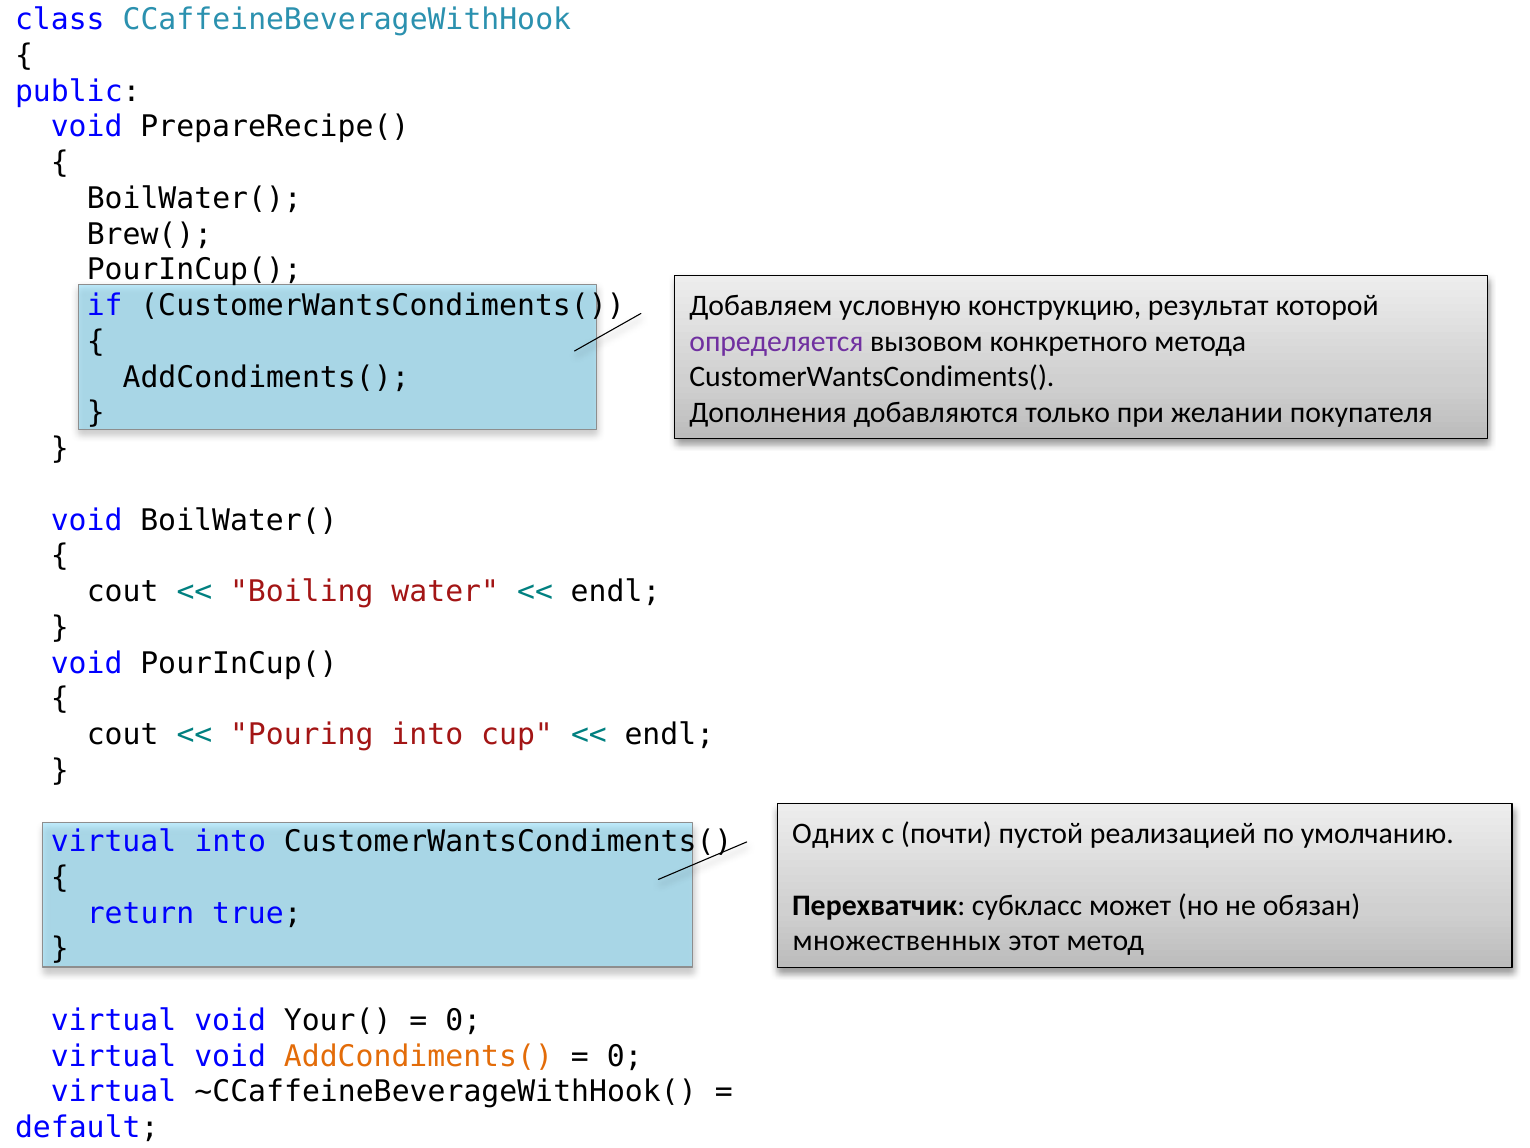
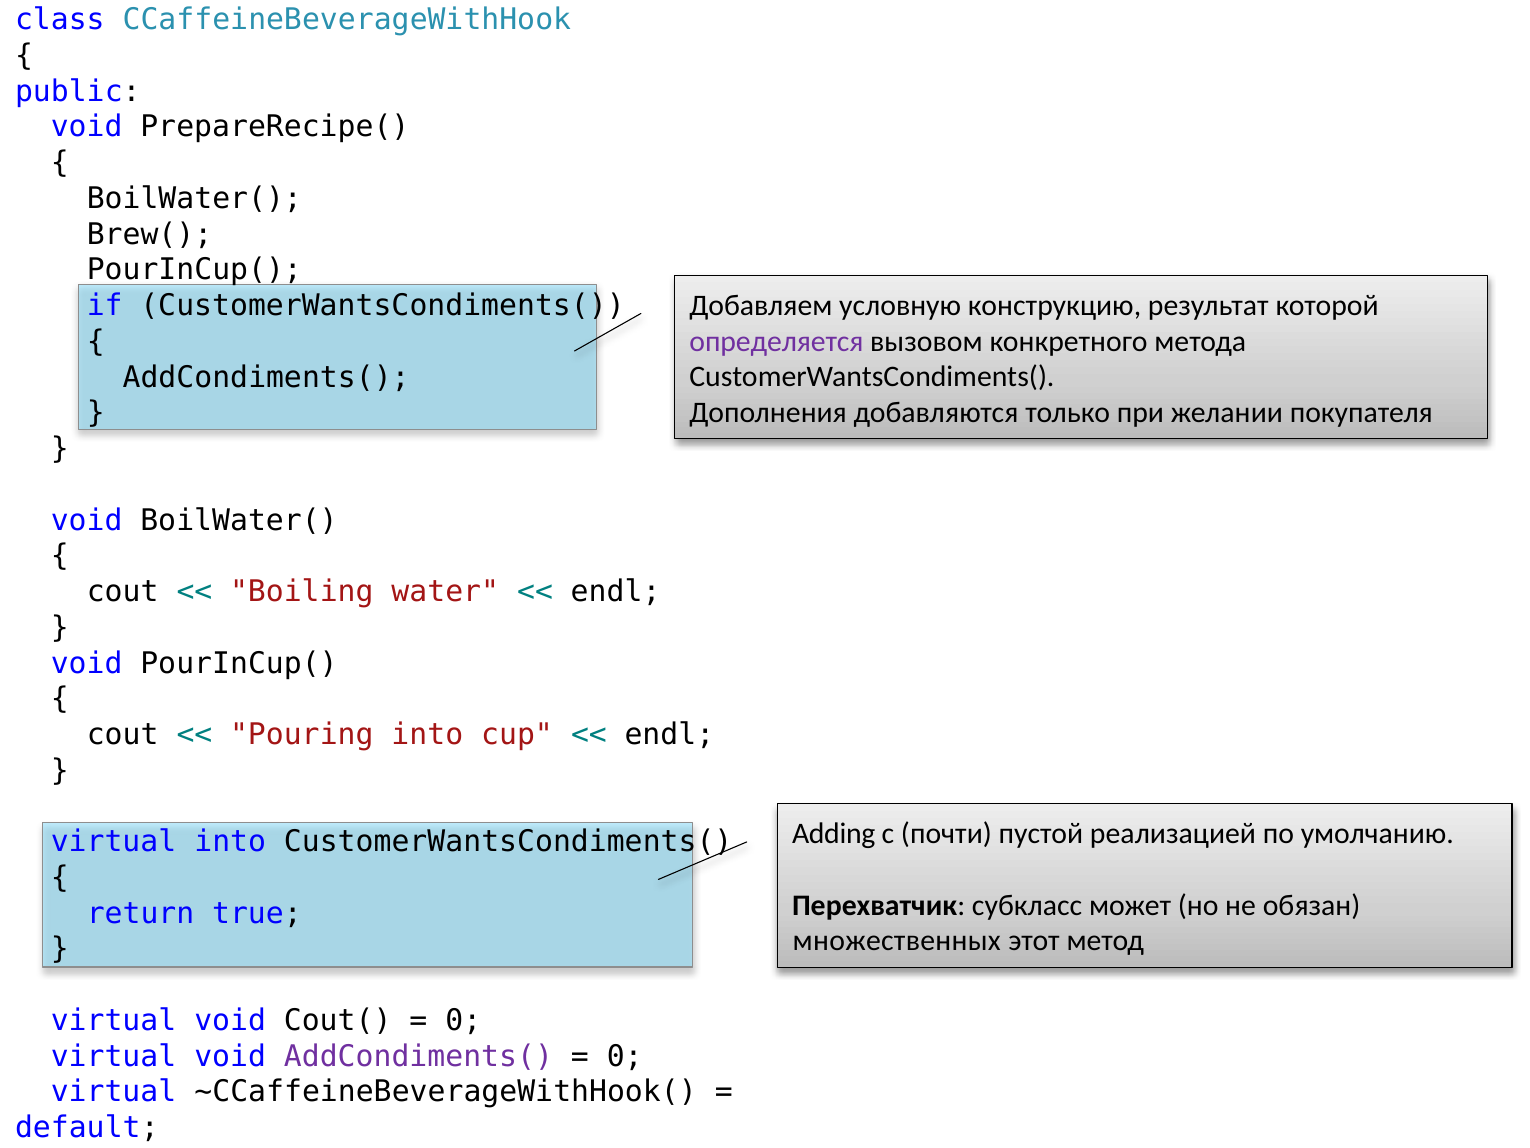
Одних: Одних -> Adding
Your(: Your( -> Cout(
AddCondiments( at (418, 1056) colour: orange -> purple
